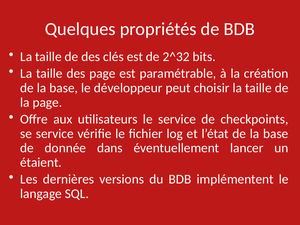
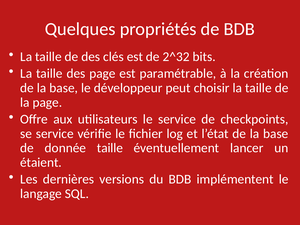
donnée dans: dans -> taille
